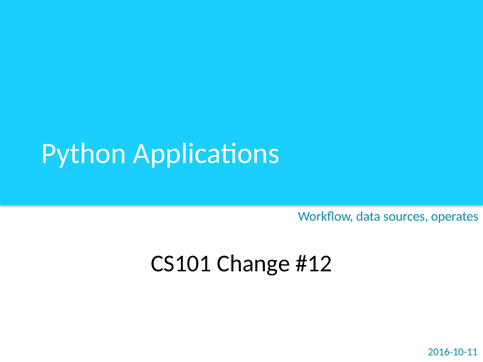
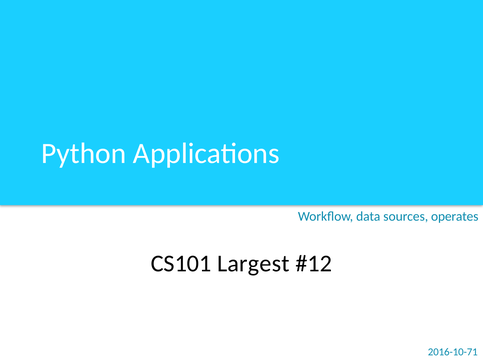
Change: Change -> Largest
2016-10-11: 2016-10-11 -> 2016-10-71
